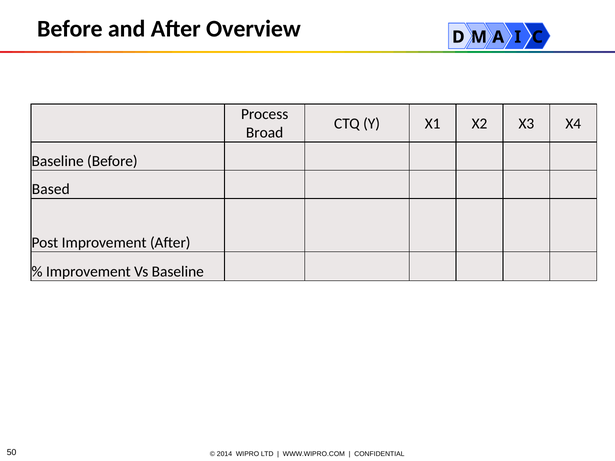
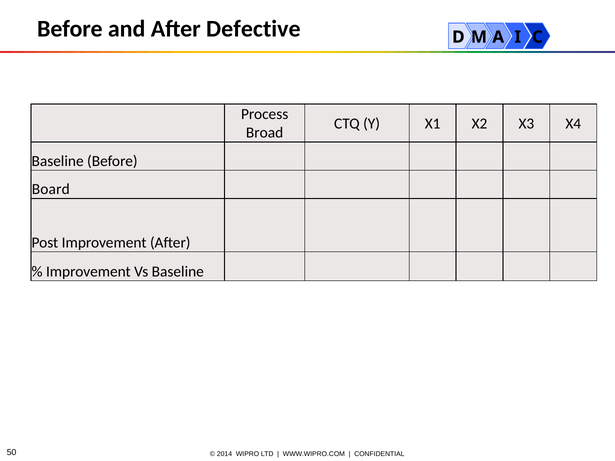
Overview: Overview -> Defective
Based: Based -> Board
